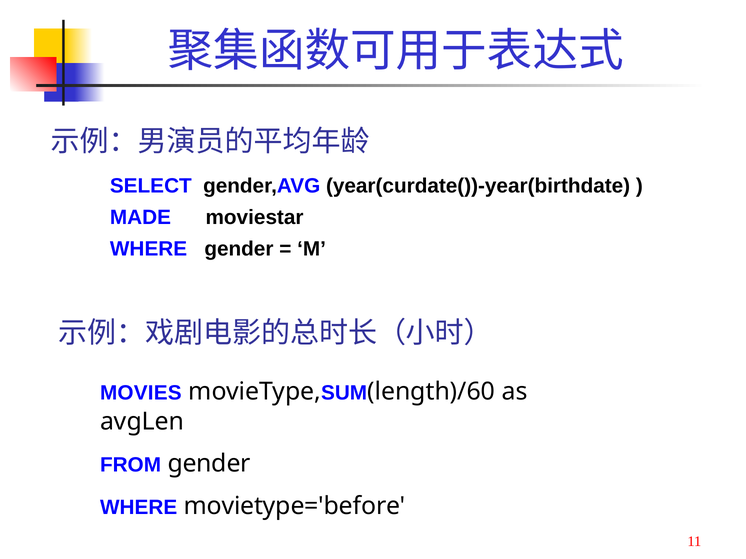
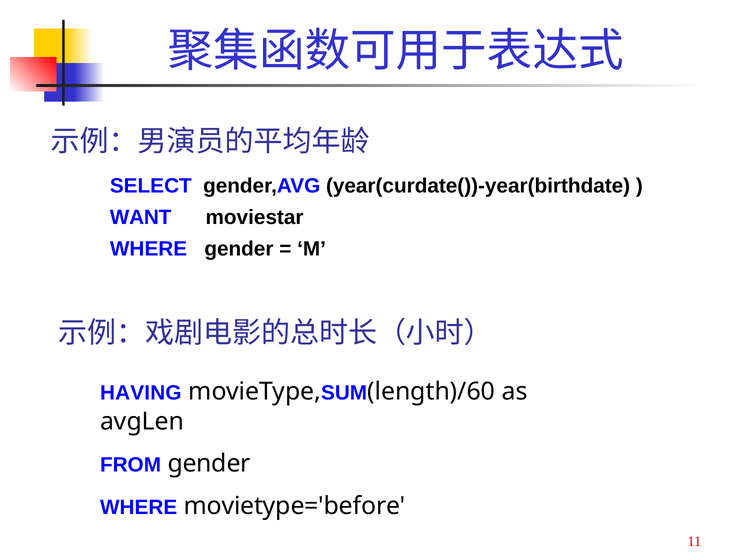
MADE: MADE -> WANT
MOVIES: MOVIES -> HAVING
